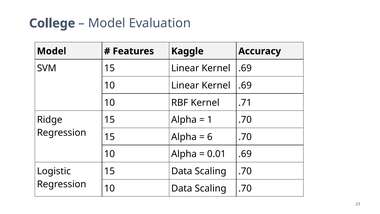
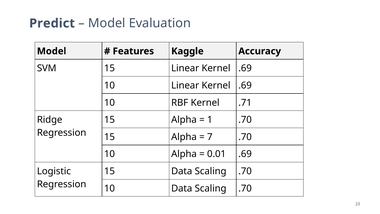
College: College -> Predict
6: 6 -> 7
